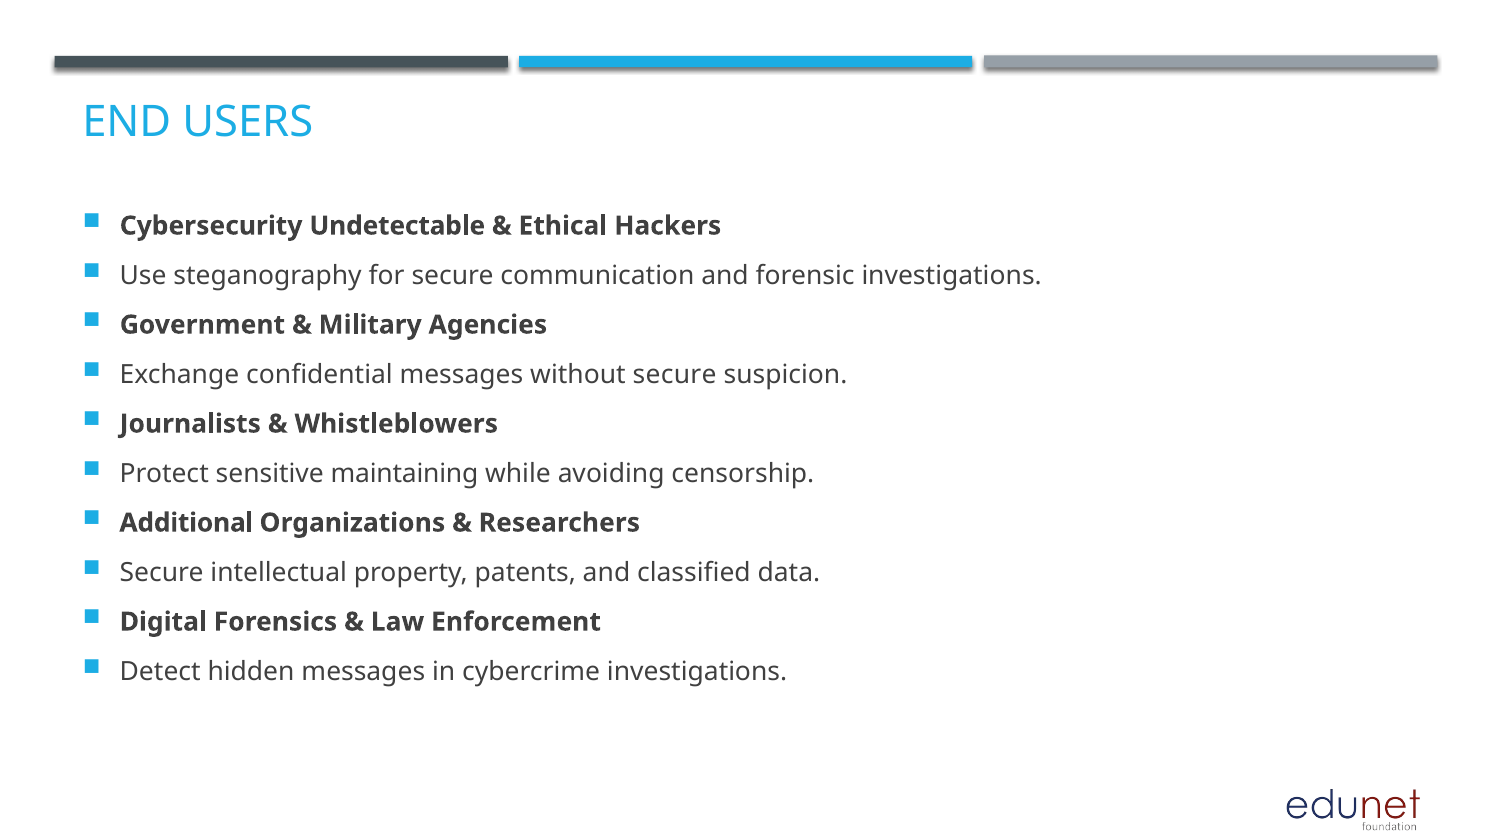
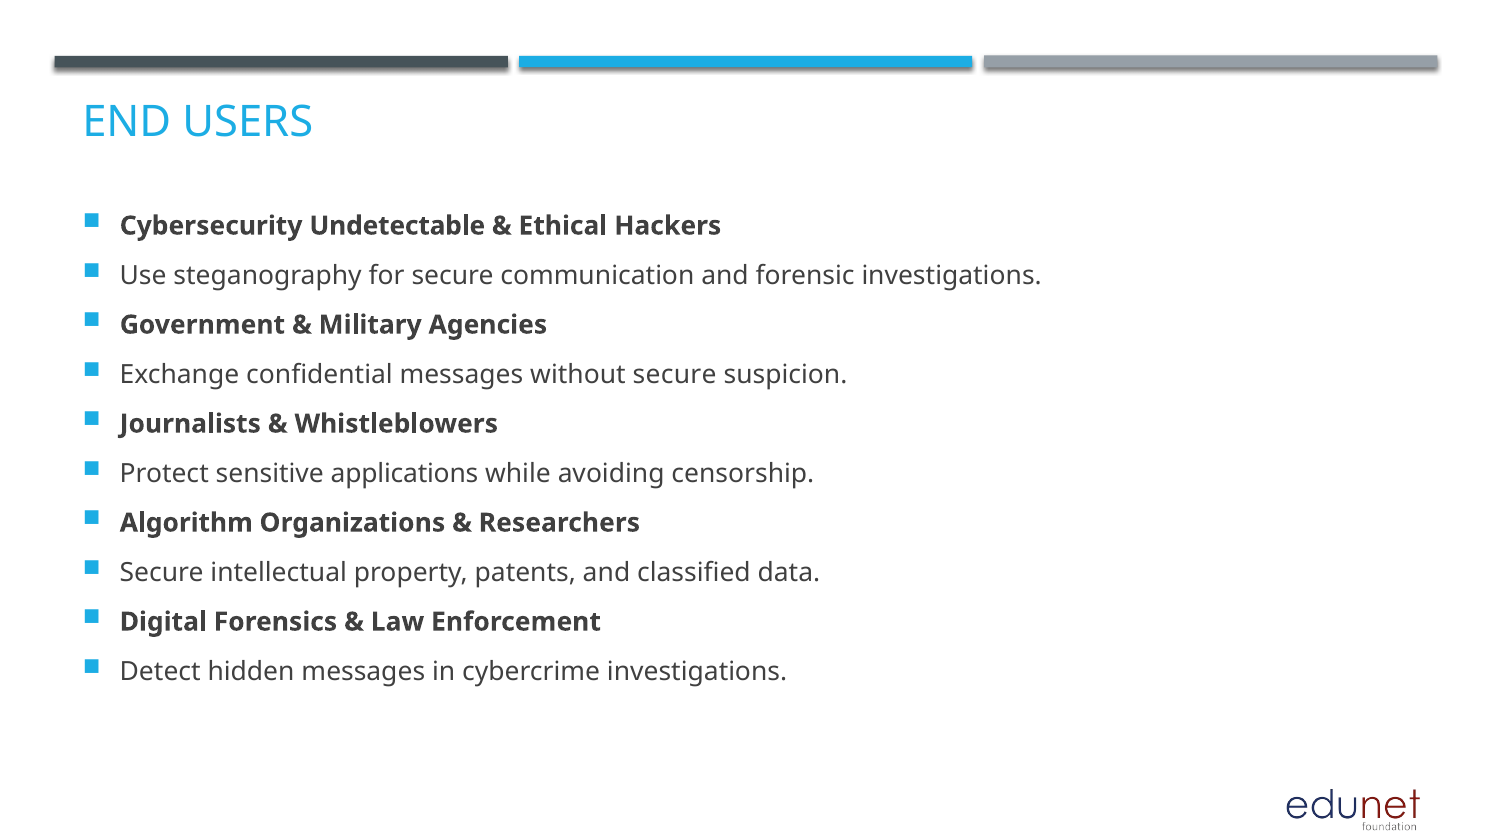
maintaining: maintaining -> applications
Additional: Additional -> Algorithm
